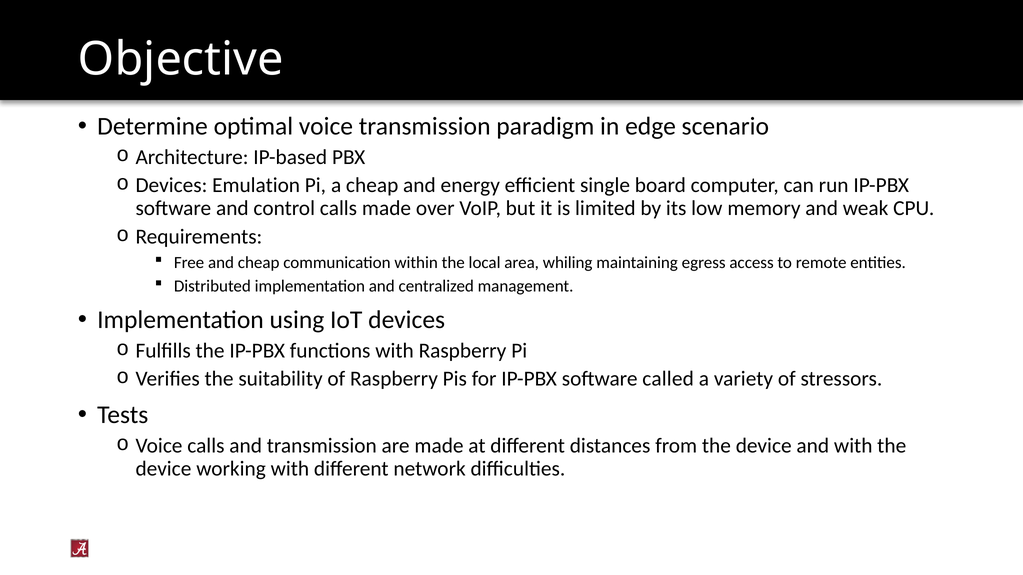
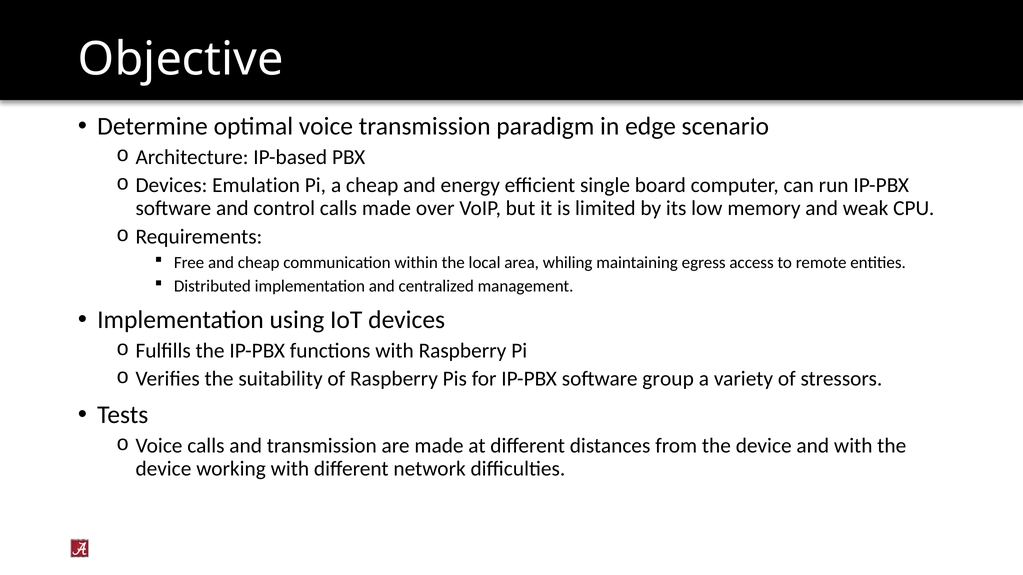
called: called -> group
